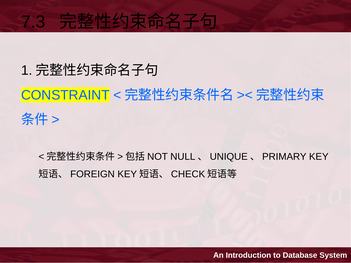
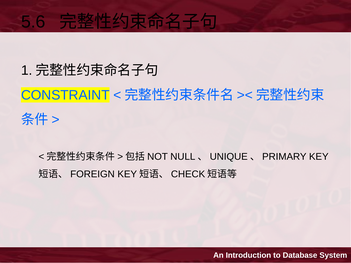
7.3: 7.3 -> 5.6
